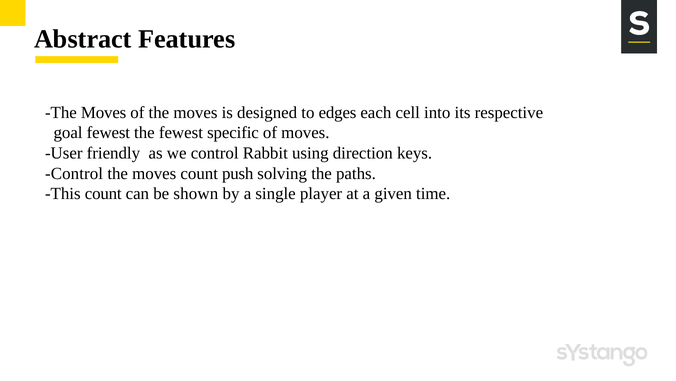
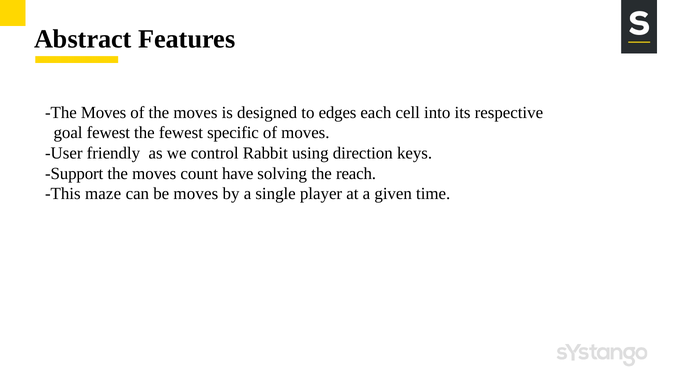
Control at (74, 173): Control -> Support
push: push -> have
paths: paths -> reach
This count: count -> maze
be shown: shown -> moves
